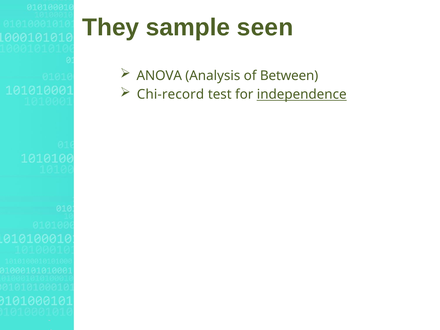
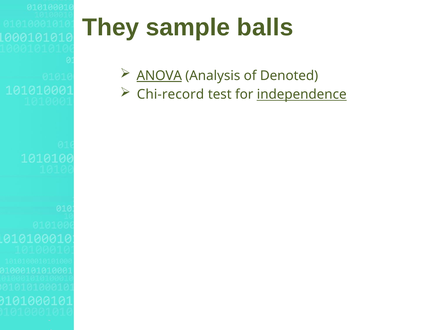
seen: seen -> balls
ANOVA underline: none -> present
Between: Between -> Denoted
